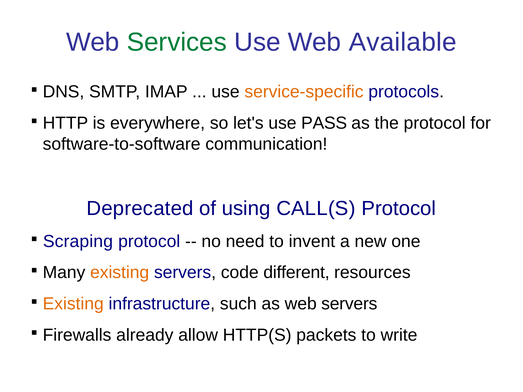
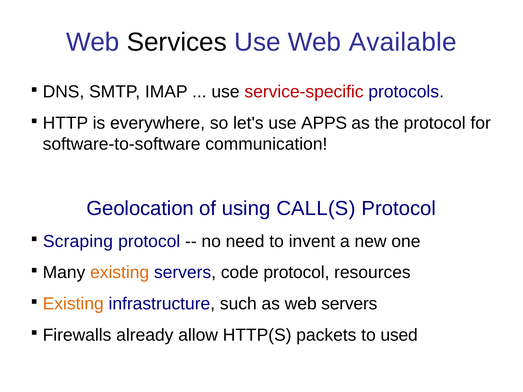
Services colour: green -> black
service-specific colour: orange -> red
PASS: PASS -> APPS
Deprecated: Deprecated -> Geolocation
code different: different -> protocol
write: write -> used
